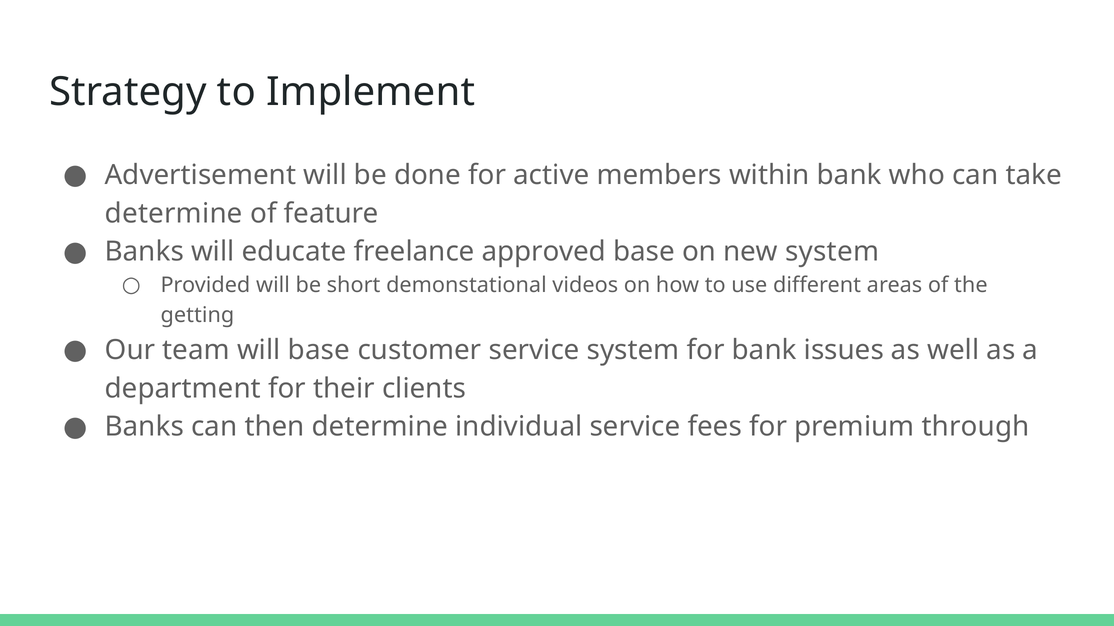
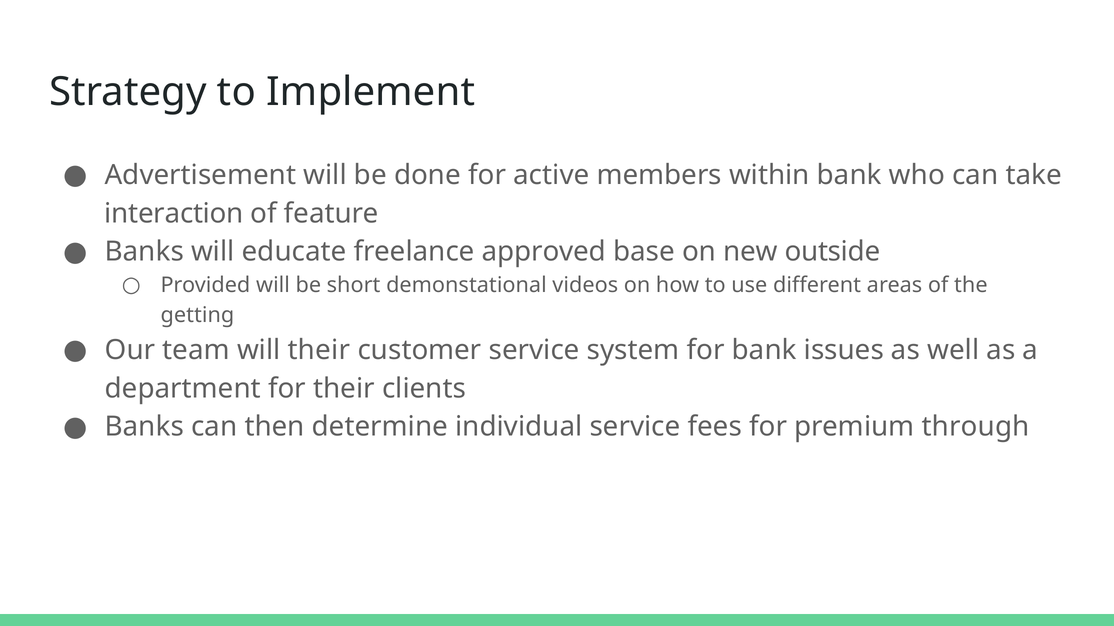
determine at (174, 214): determine -> interaction
new system: system -> outside
will base: base -> their
